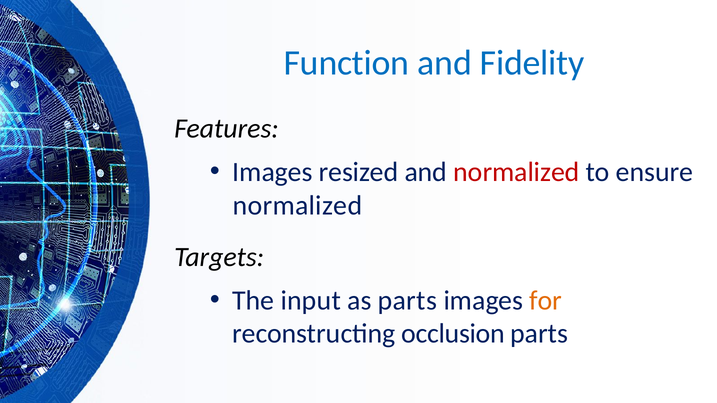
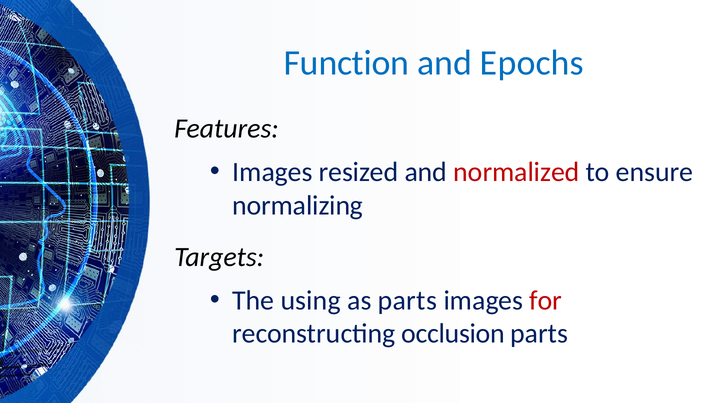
Fidelity: Fidelity -> Epochs
normalized at (298, 206): normalized -> normalizing
input: input -> using
for colour: orange -> red
